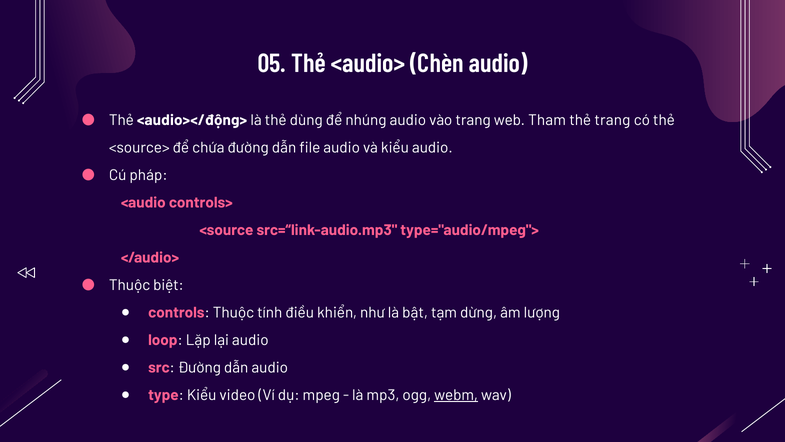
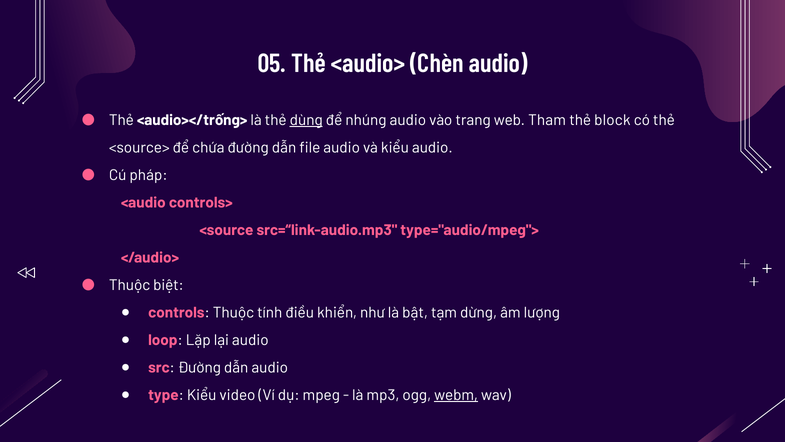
<audio></động>: <audio></động> -> <audio></trống>
dùng underline: none -> present
thẻ trang: trang -> block
